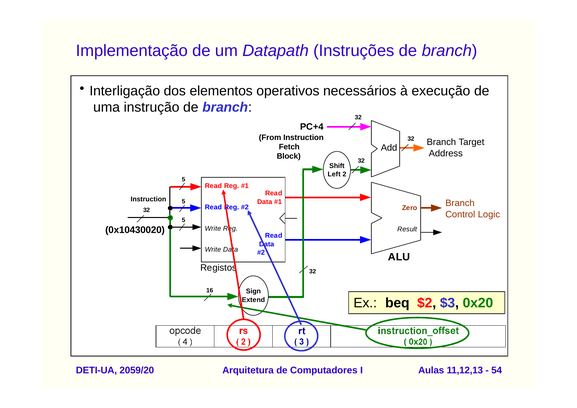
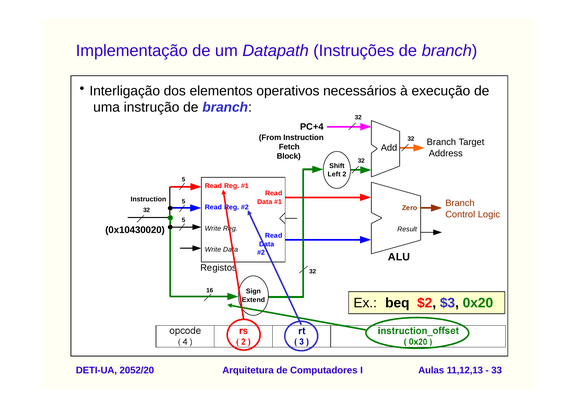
2059/20: 2059/20 -> 2052/20
54: 54 -> 33
